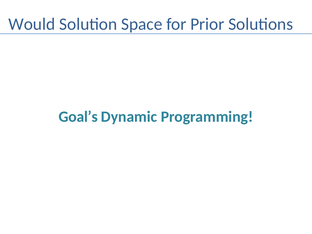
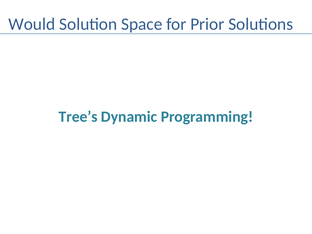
Goal’s: Goal’s -> Tree’s
